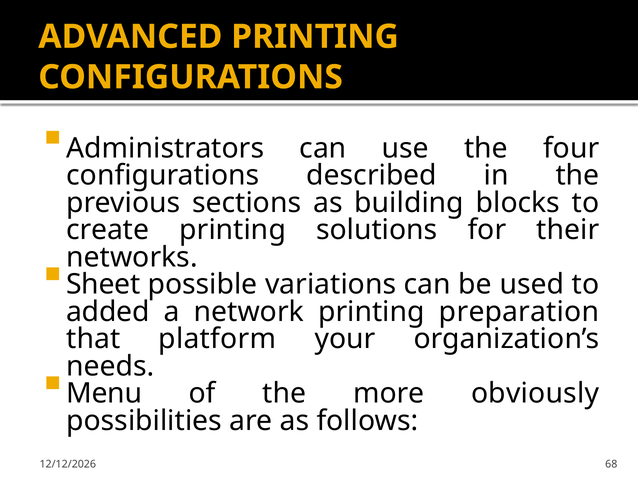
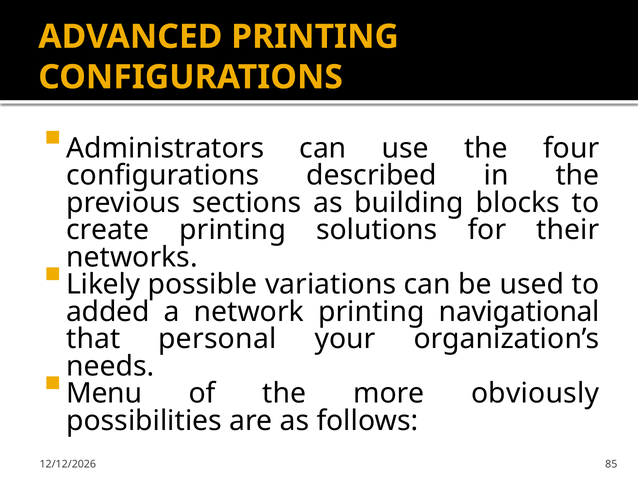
Sheet: Sheet -> Likely
preparation: preparation -> navigational
platform: platform -> personal
68: 68 -> 85
